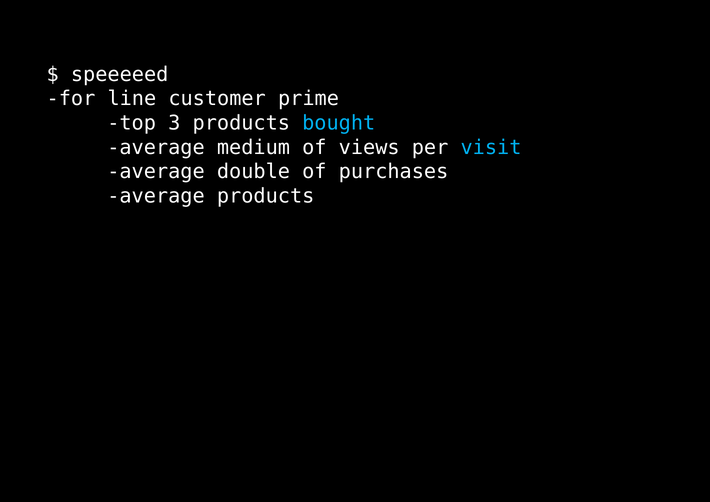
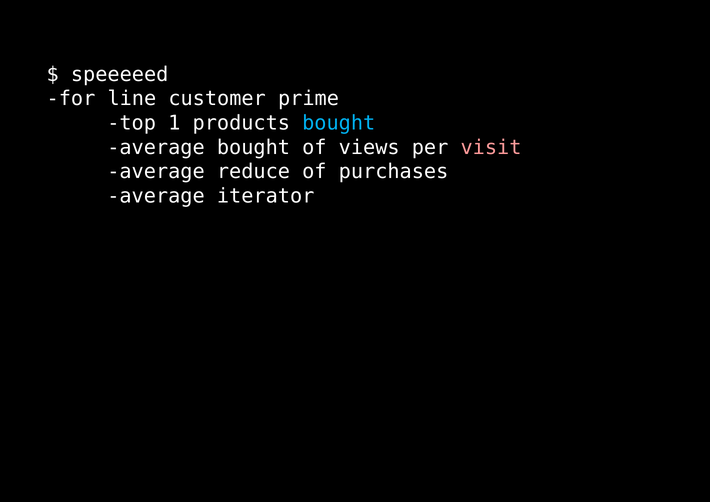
3: 3 -> 1
average medium: medium -> bought
visit colour: light blue -> pink
double: double -> reduce
average products: products -> iterator
